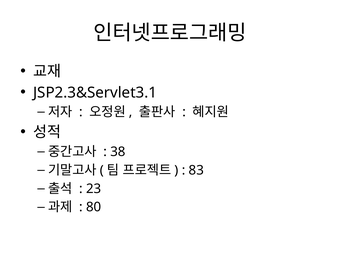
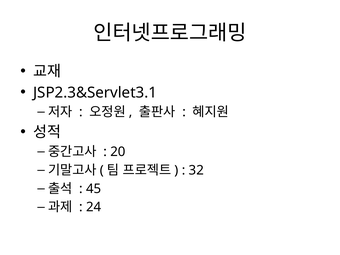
38: 38 -> 20
83: 83 -> 32
23: 23 -> 45
80: 80 -> 24
